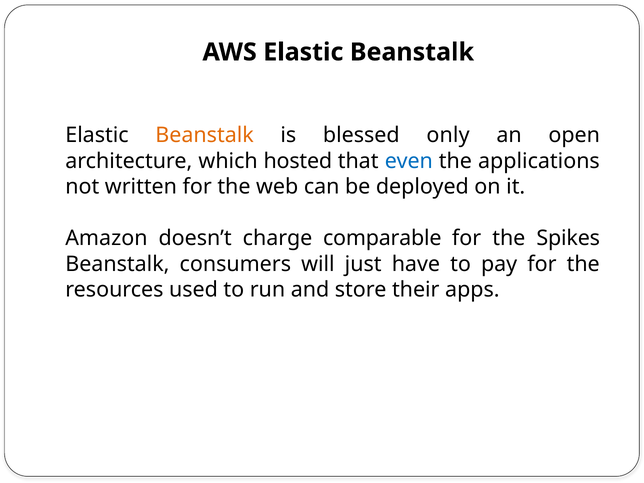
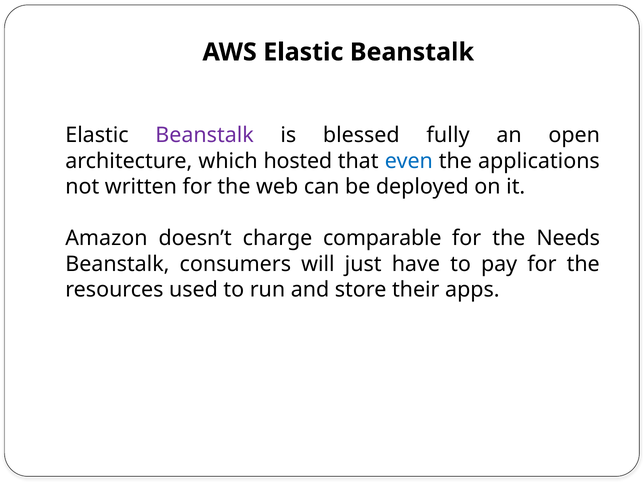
Beanstalk at (205, 135) colour: orange -> purple
only: only -> fully
Spikes: Spikes -> Needs
